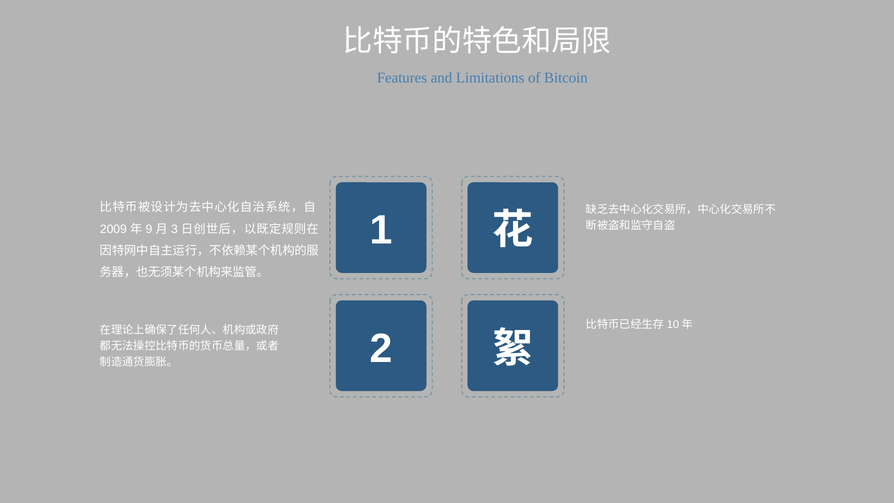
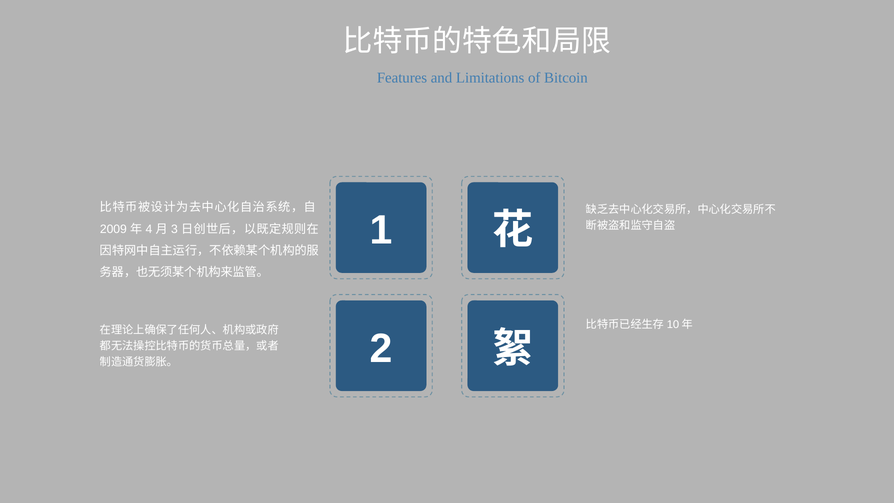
9: 9 -> 4
